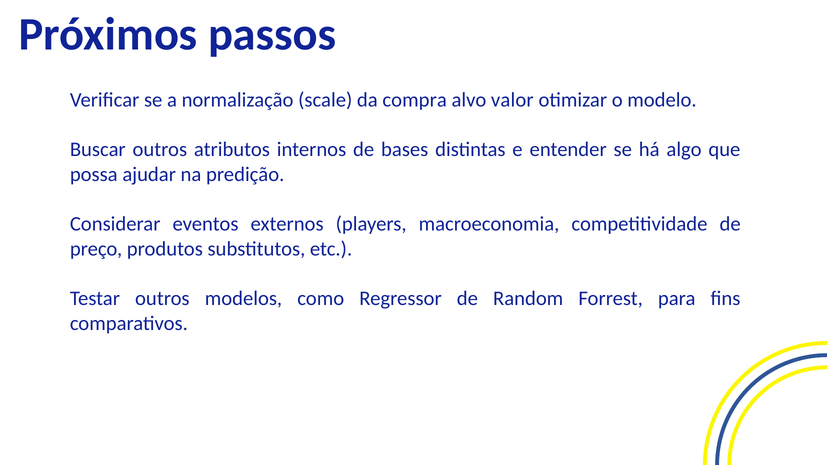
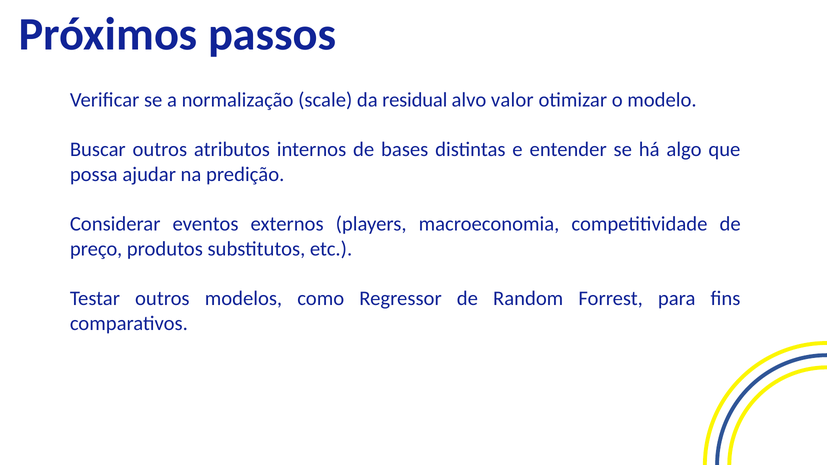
compra: compra -> residual
